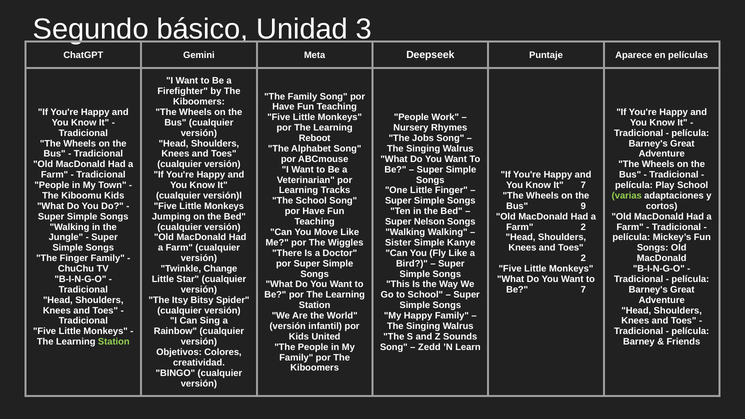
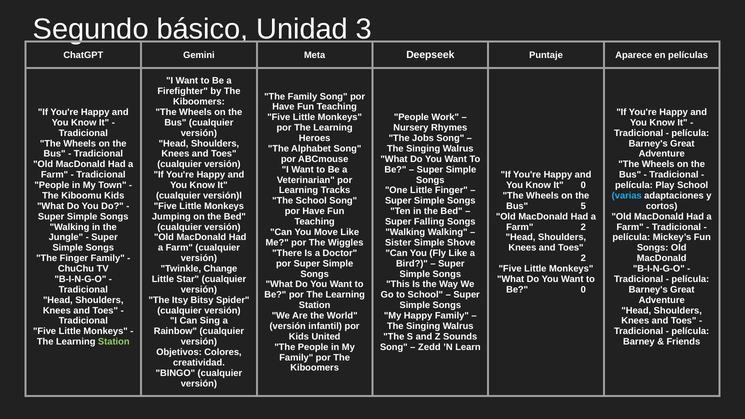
Reboot: Reboot -> Heroes
It 7: 7 -> 0
varias colour: light green -> light blue
9: 9 -> 5
Nelson: Nelson -> Falling
Kanye: Kanye -> Shove
Be 7: 7 -> 0
